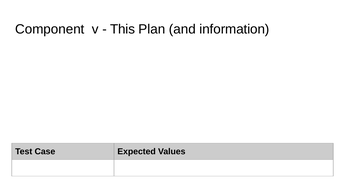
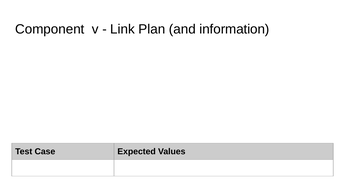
This: This -> Link
